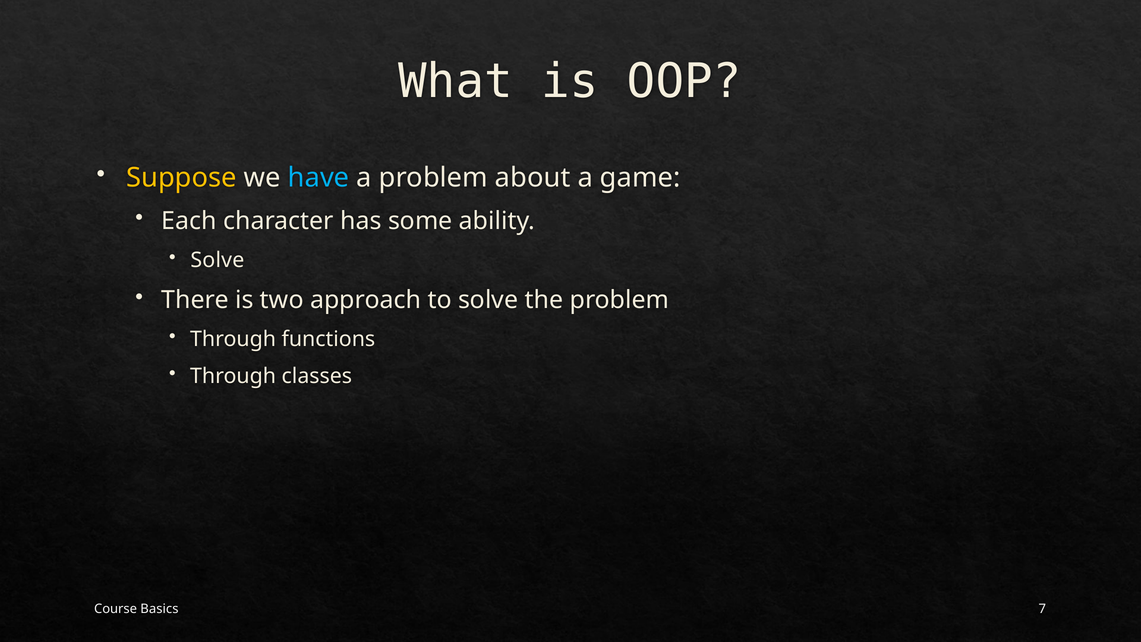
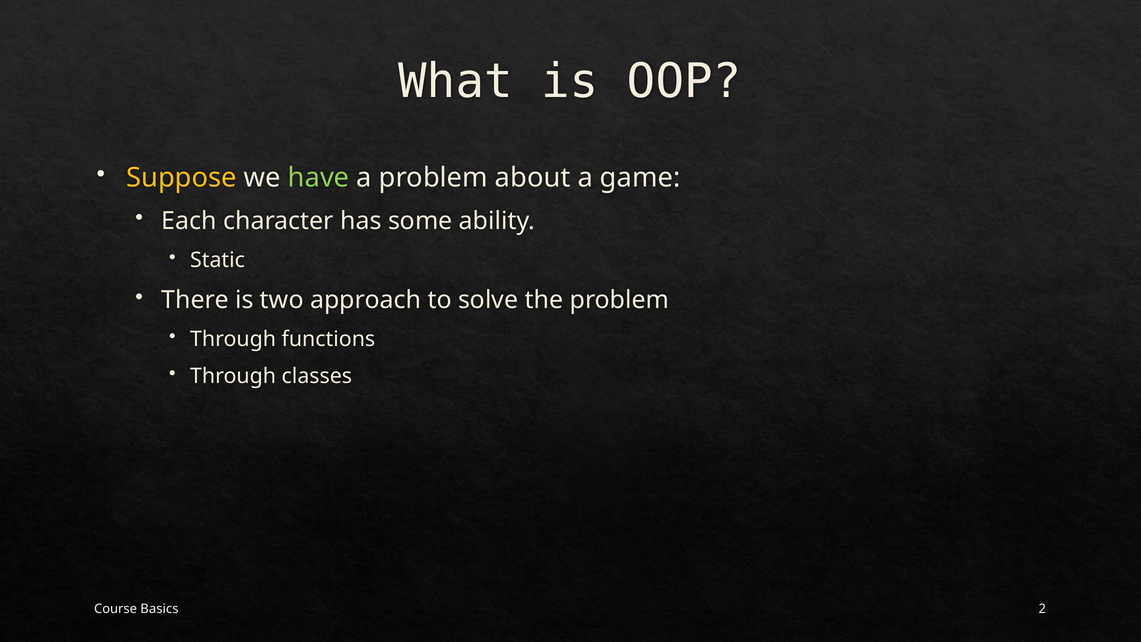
have colour: light blue -> light green
Solve at (217, 260): Solve -> Static
7: 7 -> 2
